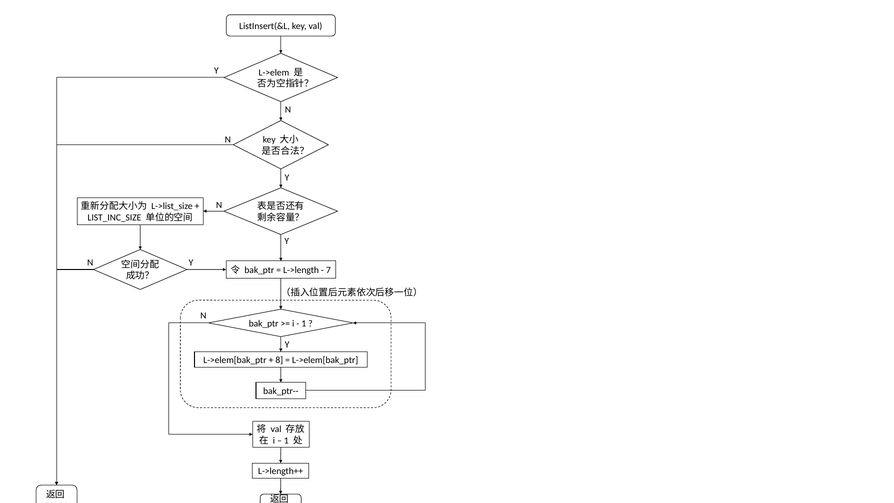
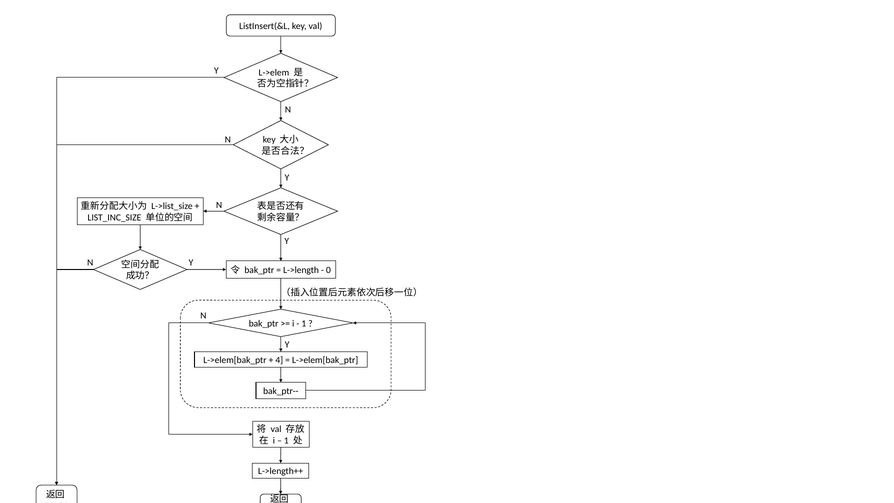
7: 7 -> 0
8: 8 -> 4
